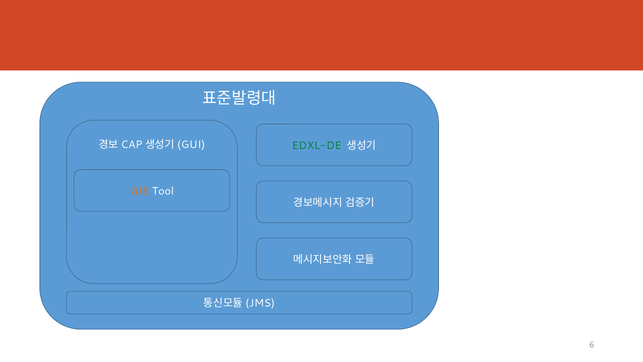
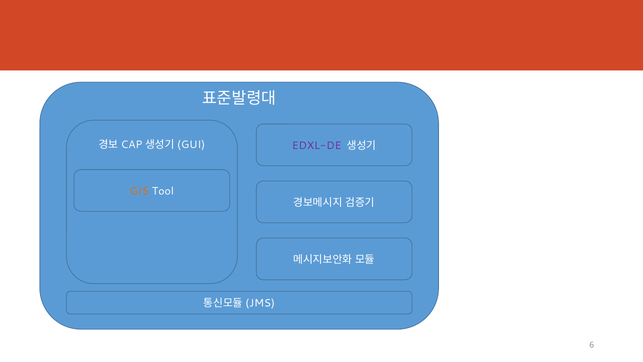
EDXL-DE colour: green -> purple
